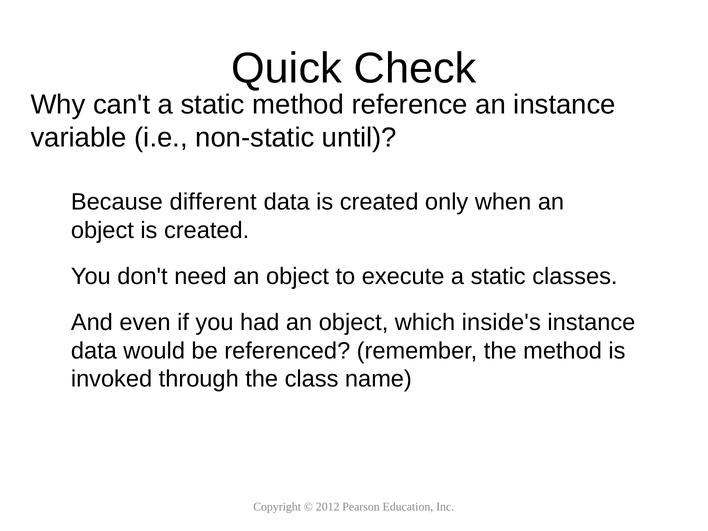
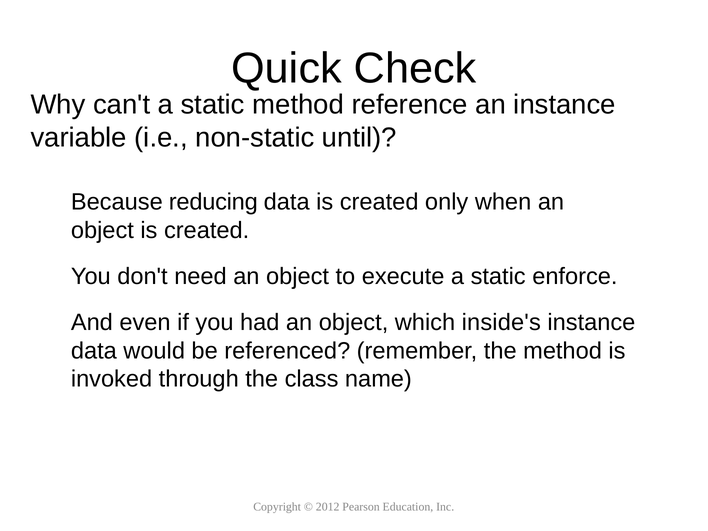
different: different -> reducing
classes: classes -> enforce
